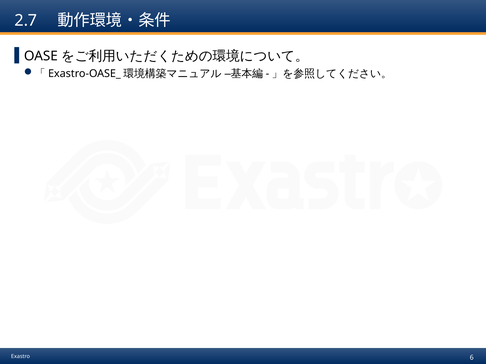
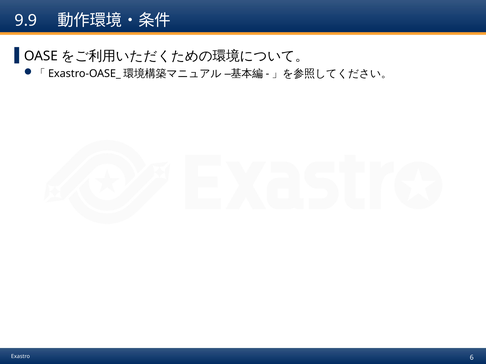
2.7: 2.7 -> 9.9
